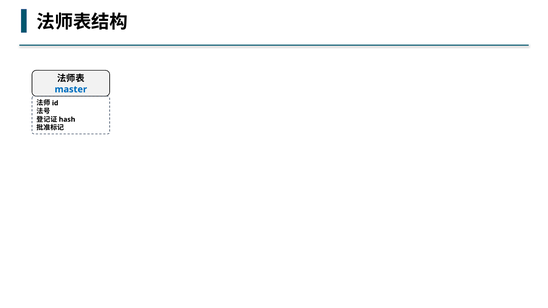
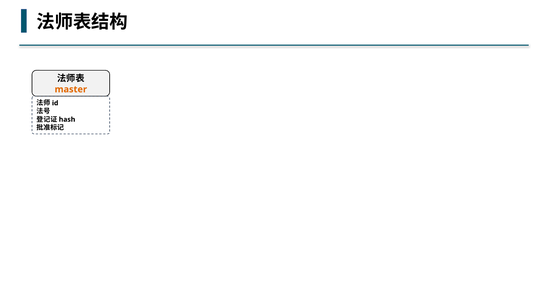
master colour: blue -> orange
